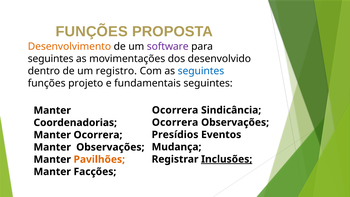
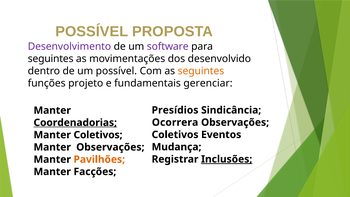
FUNÇÕES at (92, 32): FUNÇÕES -> POSSÍVEL
Desenvolvimento colour: orange -> purple
um registro: registro -> possível
seguintes at (201, 71) colour: blue -> orange
fundamentais seguintes: seguintes -> gerenciar
Ocorrera at (175, 110): Ocorrera -> Presídios
Coordenadorias underline: none -> present
Presídios at (175, 135): Presídios -> Coletivos
Manter Ocorrera: Ocorrera -> Coletivos
